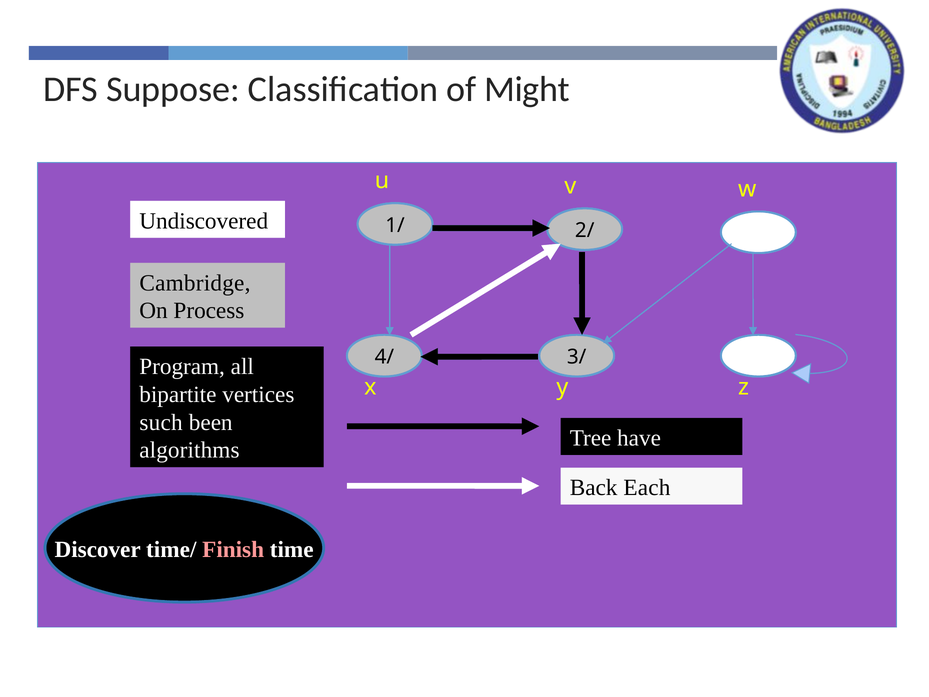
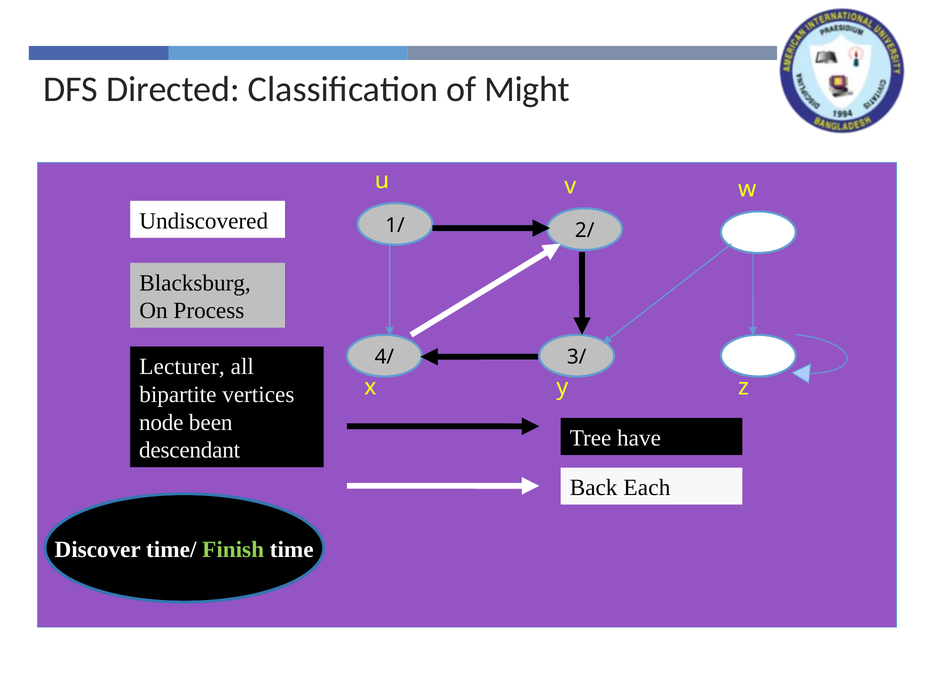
Suppose: Suppose -> Directed
Cambridge: Cambridge -> Blacksburg
Program: Program -> Lecturer
such: such -> node
algorithms: algorithms -> descendant
Finish colour: pink -> light green
